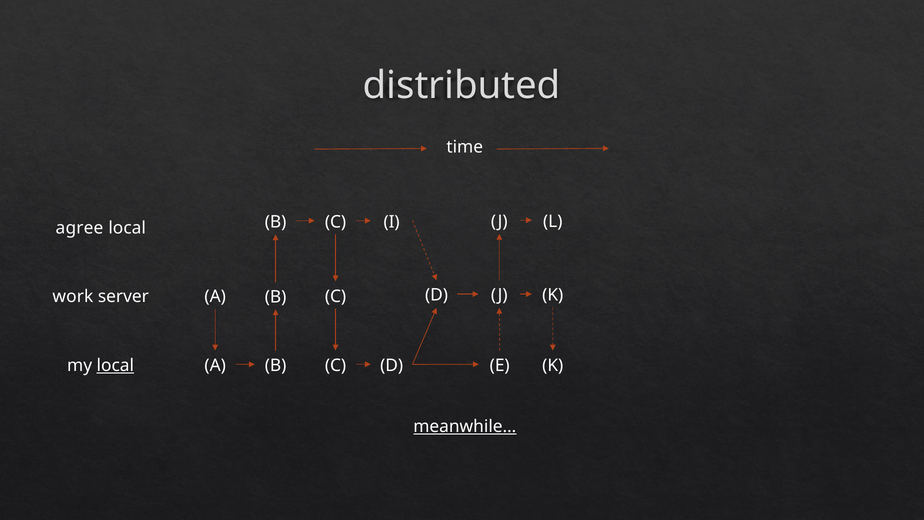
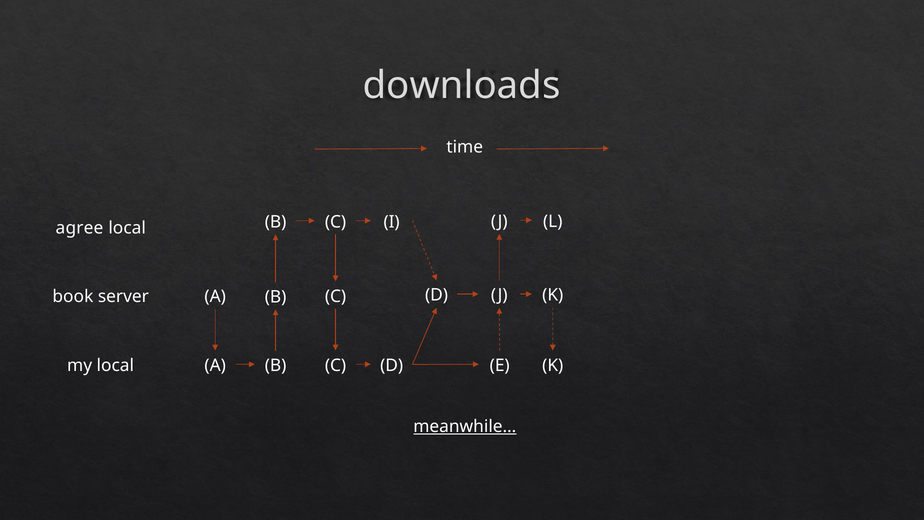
distributed: distributed -> downloads
work: work -> book
local at (115, 365) underline: present -> none
